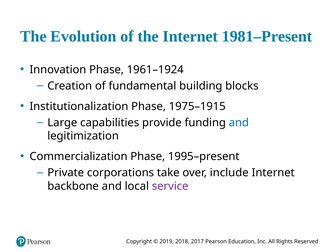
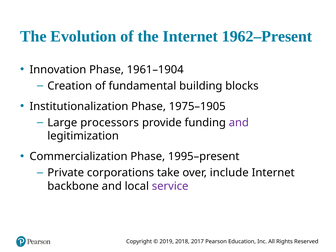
1981–Present: 1981–Present -> 1962–Present
1961–1924: 1961–1924 -> 1961–1904
1975–1915: 1975–1915 -> 1975–1905
capabilities: capabilities -> processors
and at (239, 123) colour: blue -> purple
